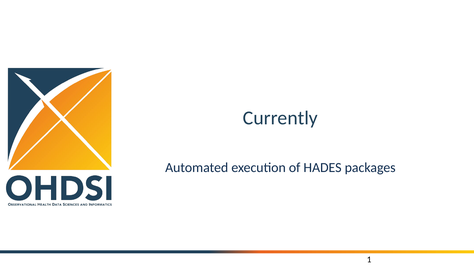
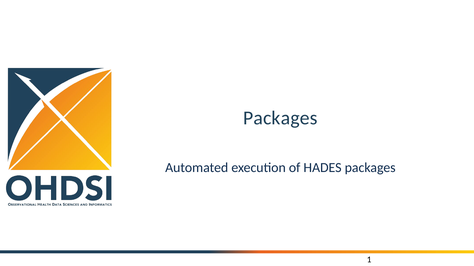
Currently at (280, 118): Currently -> Packages
